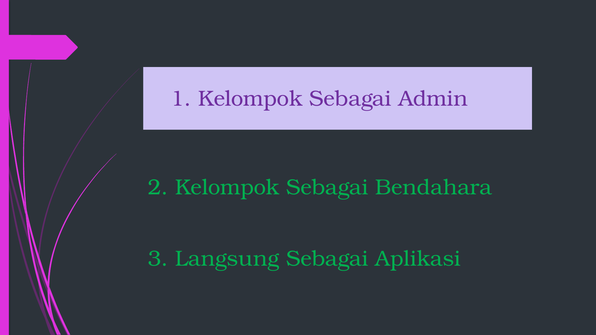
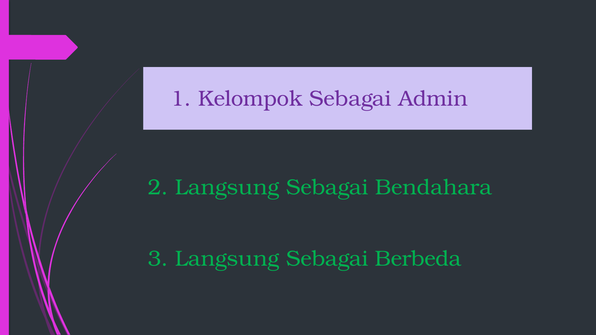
2 Kelompok: Kelompok -> Langsung
Aplikasi: Aplikasi -> Berbeda
